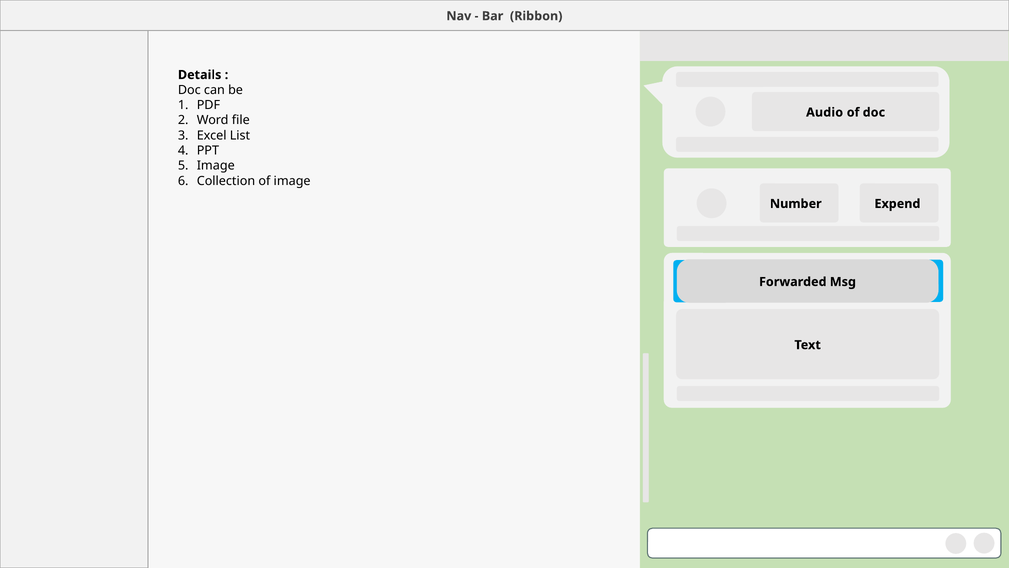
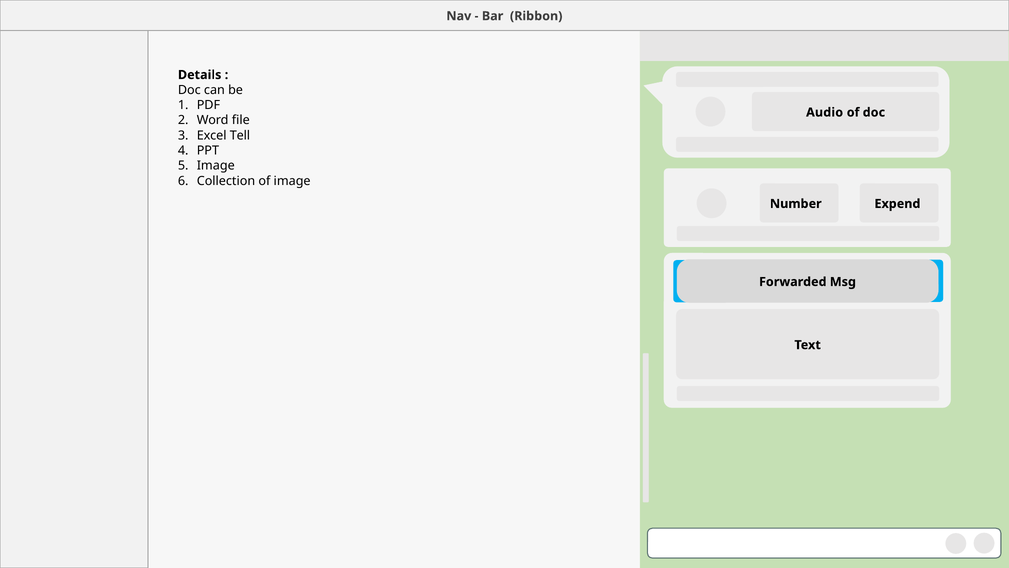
List: List -> Tell
